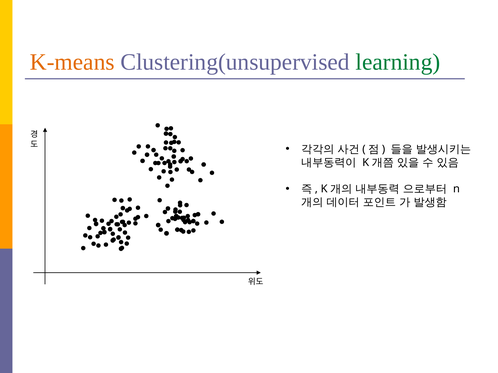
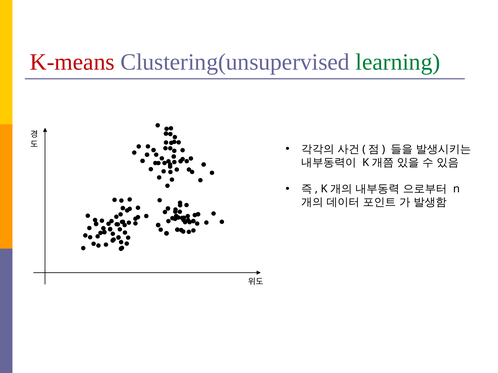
K-means colour: orange -> red
